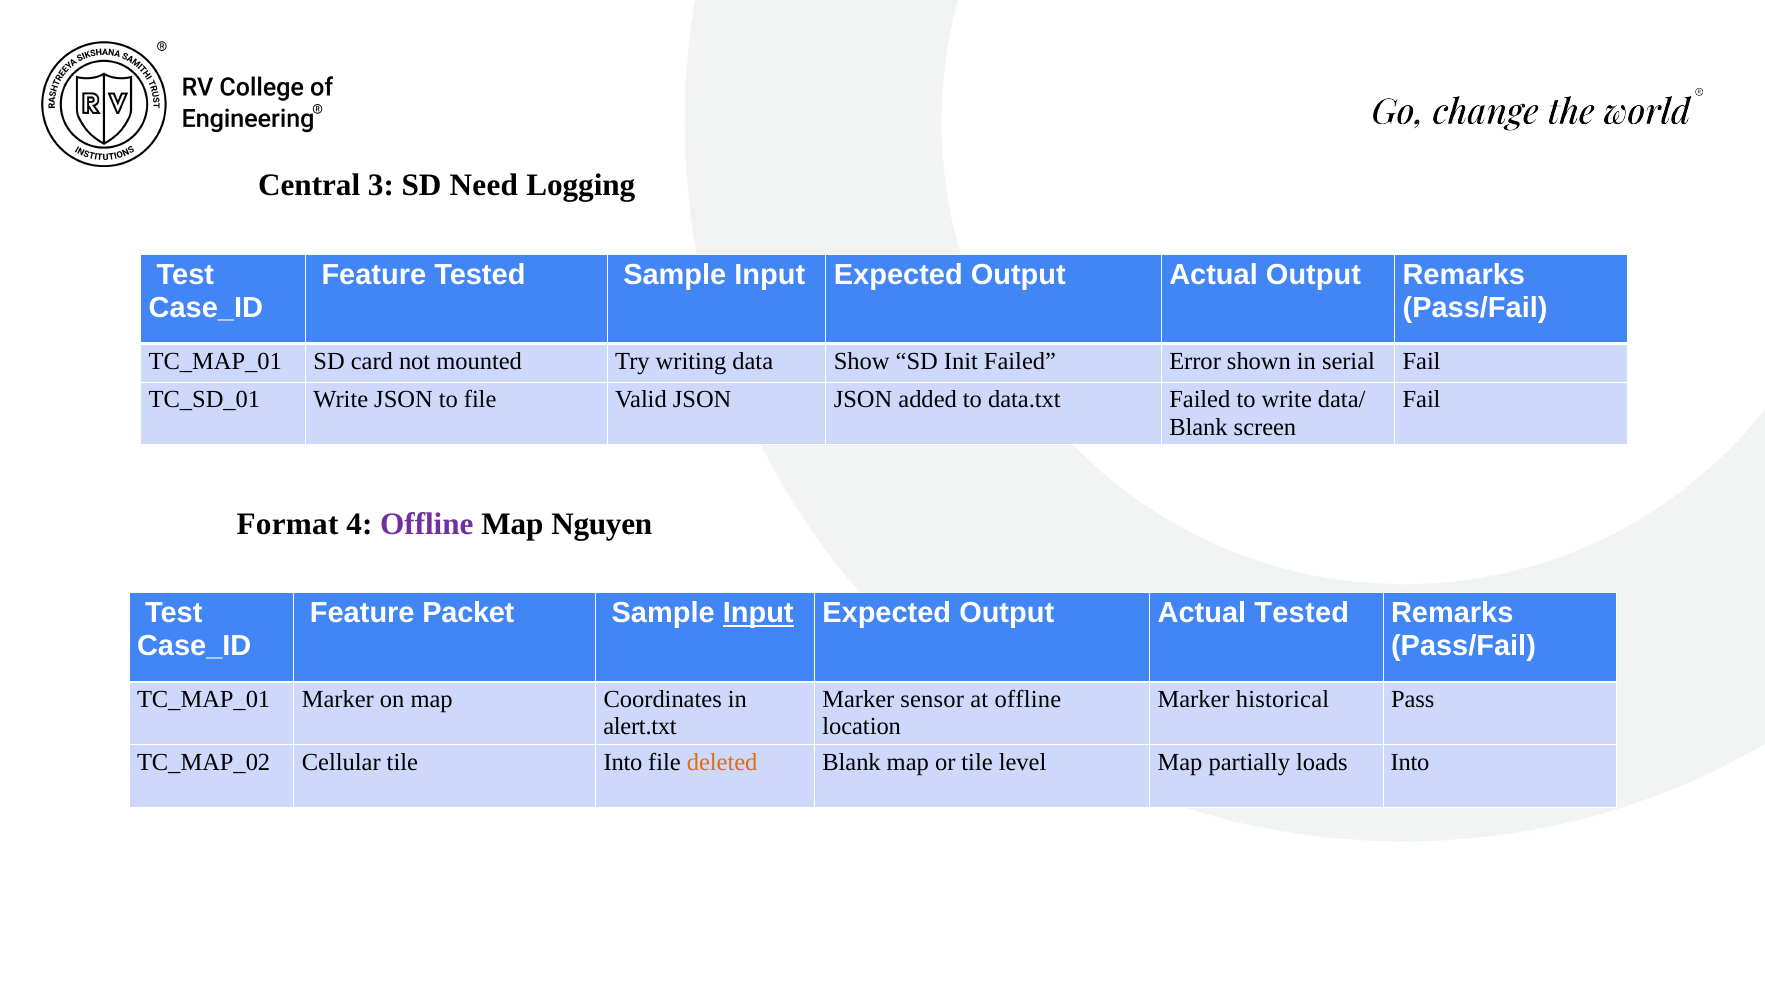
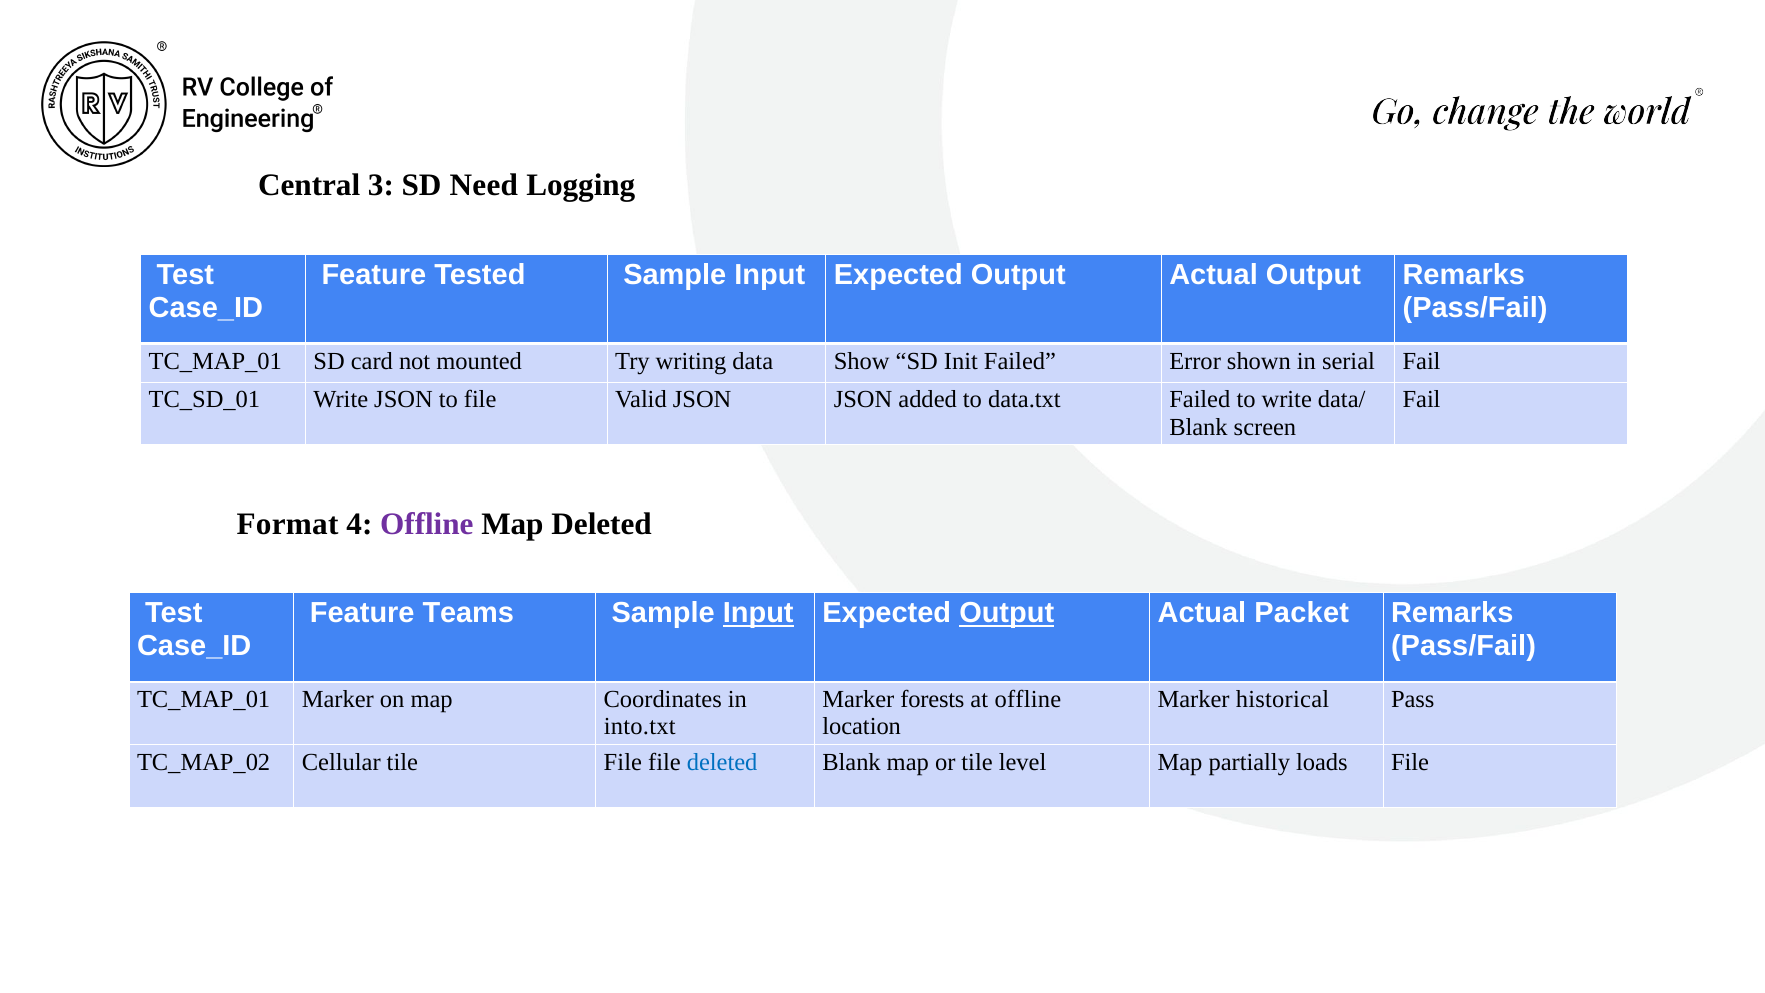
Map Nguyen: Nguyen -> Deleted
Packet: Packet -> Teams
Output at (1007, 613) underline: none -> present
Actual Tested: Tested -> Packet
sensor: sensor -> forests
alert.txt: alert.txt -> into.txt
tile Into: Into -> File
deleted at (722, 762) colour: orange -> blue
loads Into: Into -> File
